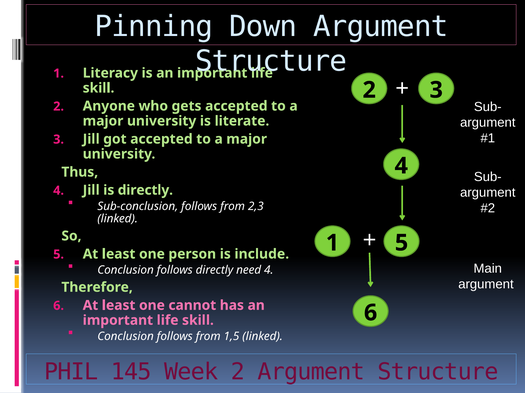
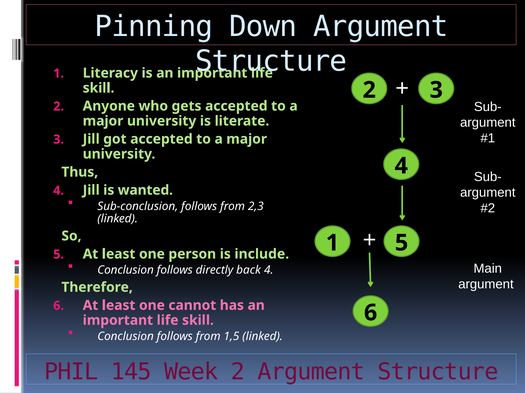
is directly: directly -> wanted
need: need -> back
